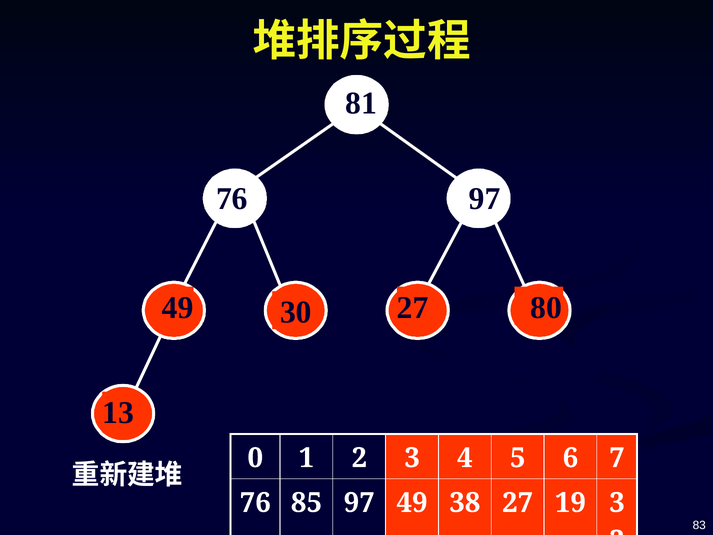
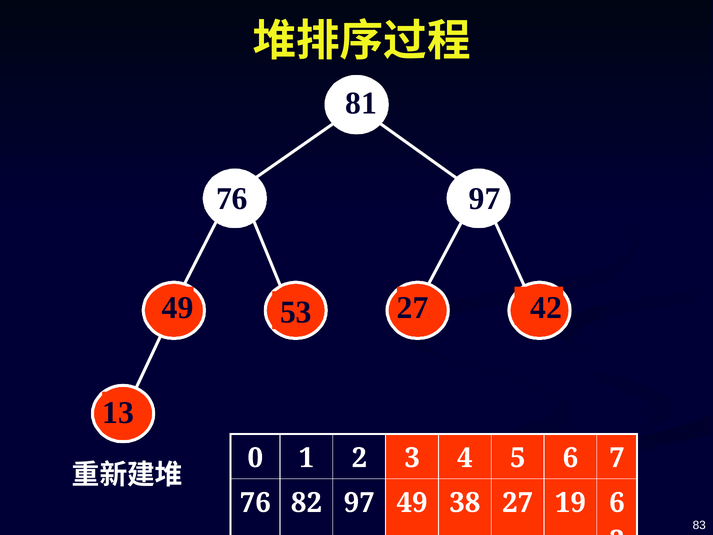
30: 30 -> 53
80: 80 -> 42
85: 85 -> 82
19 3: 3 -> 6
